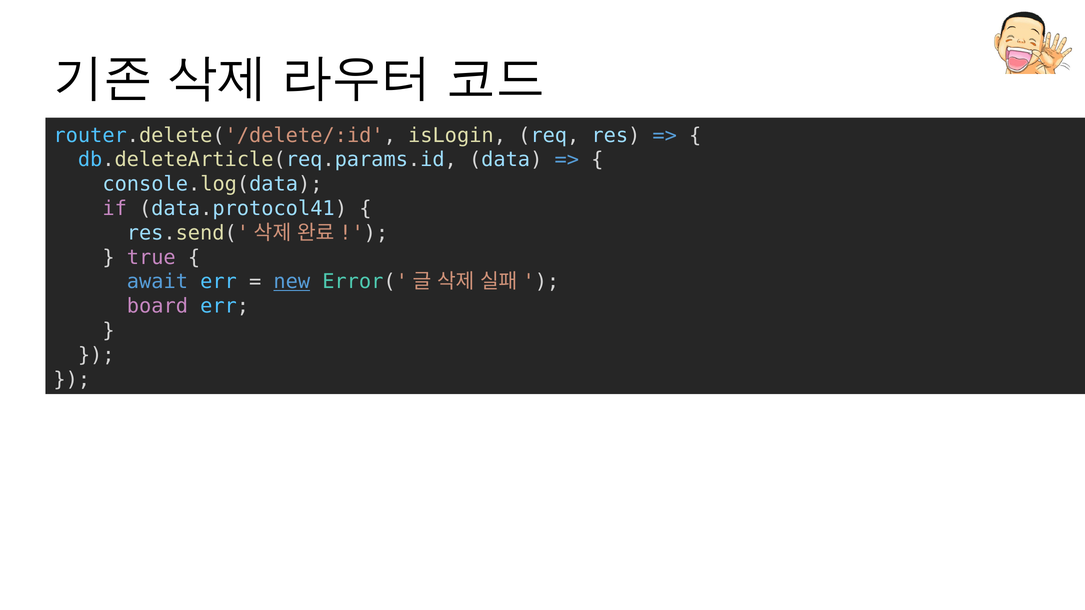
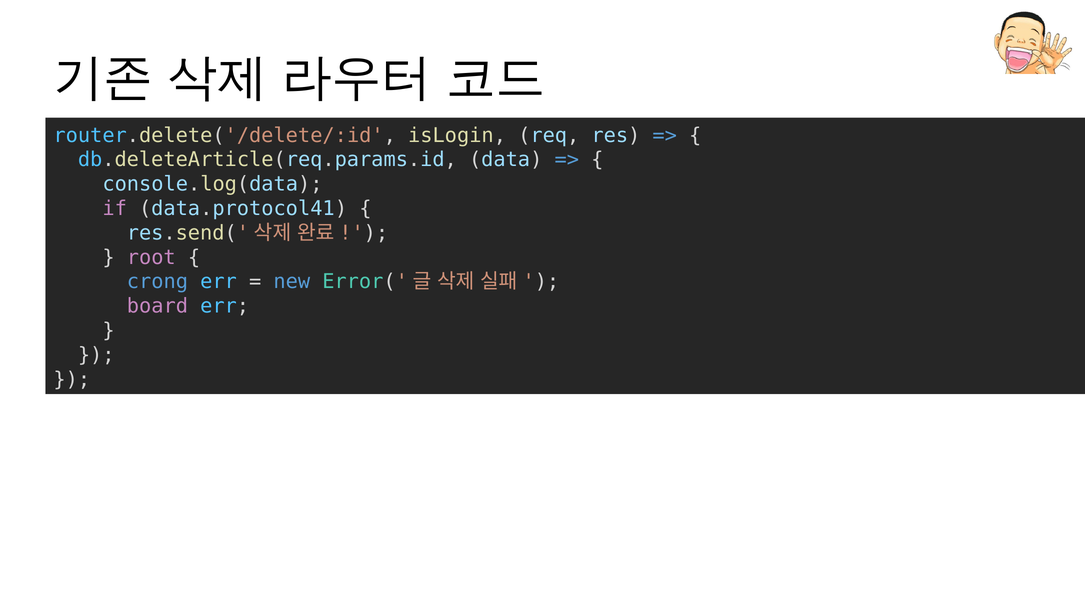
true: true -> root
await: await -> crong
new underline: present -> none
